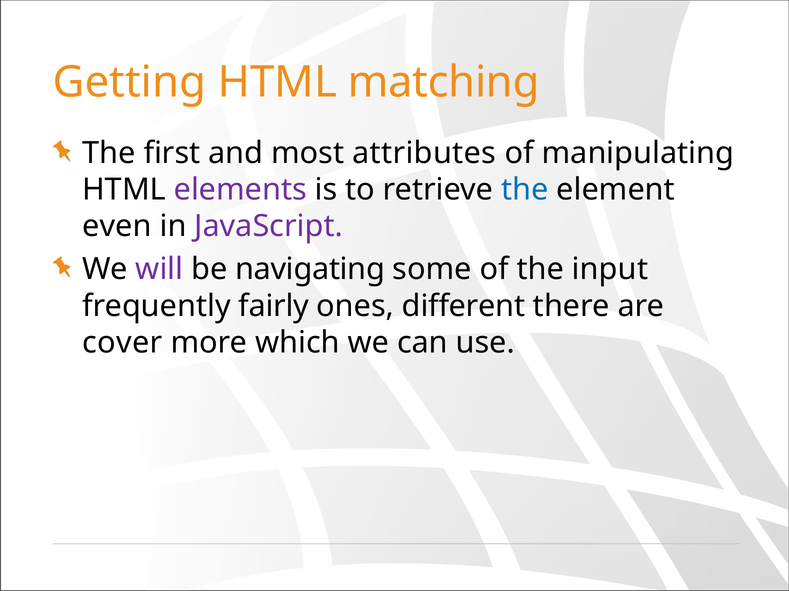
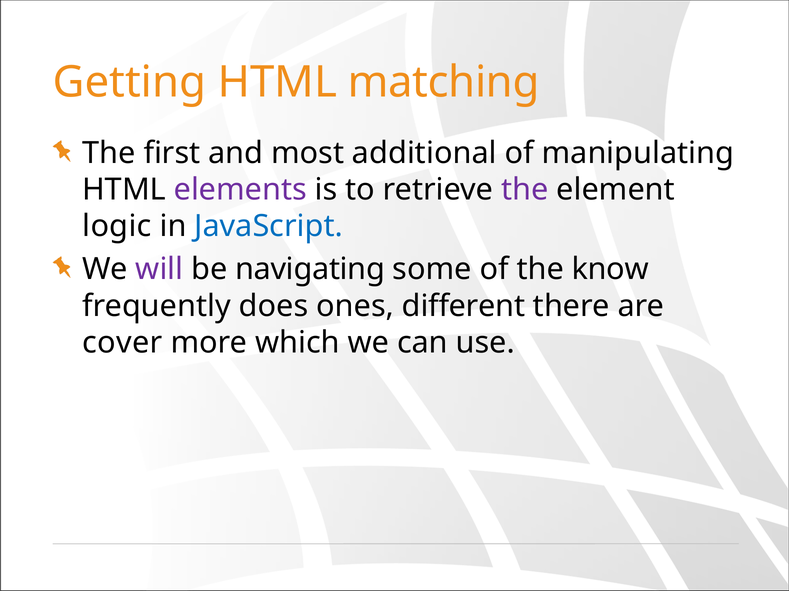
attributes: attributes -> additional
the at (525, 190) colour: blue -> purple
even: even -> logic
JavaScript colour: purple -> blue
input: input -> know
fairly: fairly -> does
